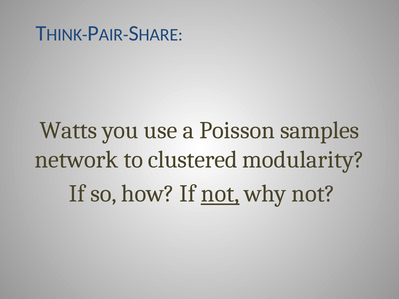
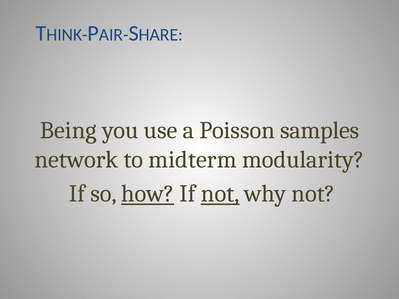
Watts: Watts -> Being
clustered: clustered -> midterm
how underline: none -> present
